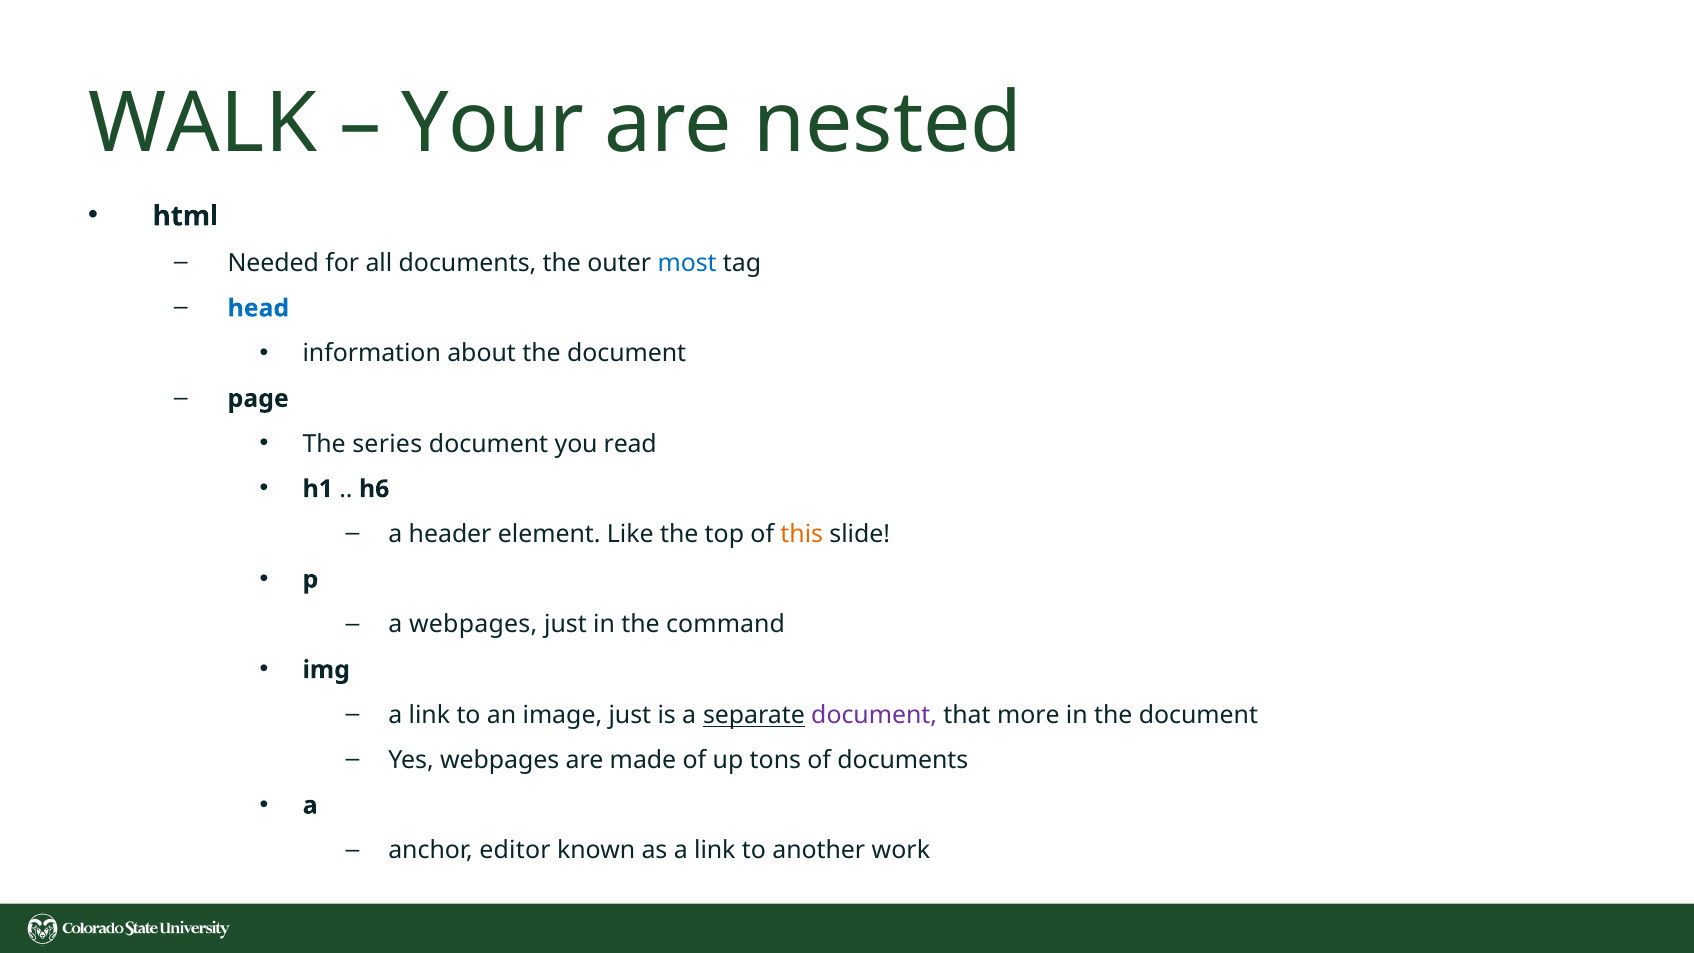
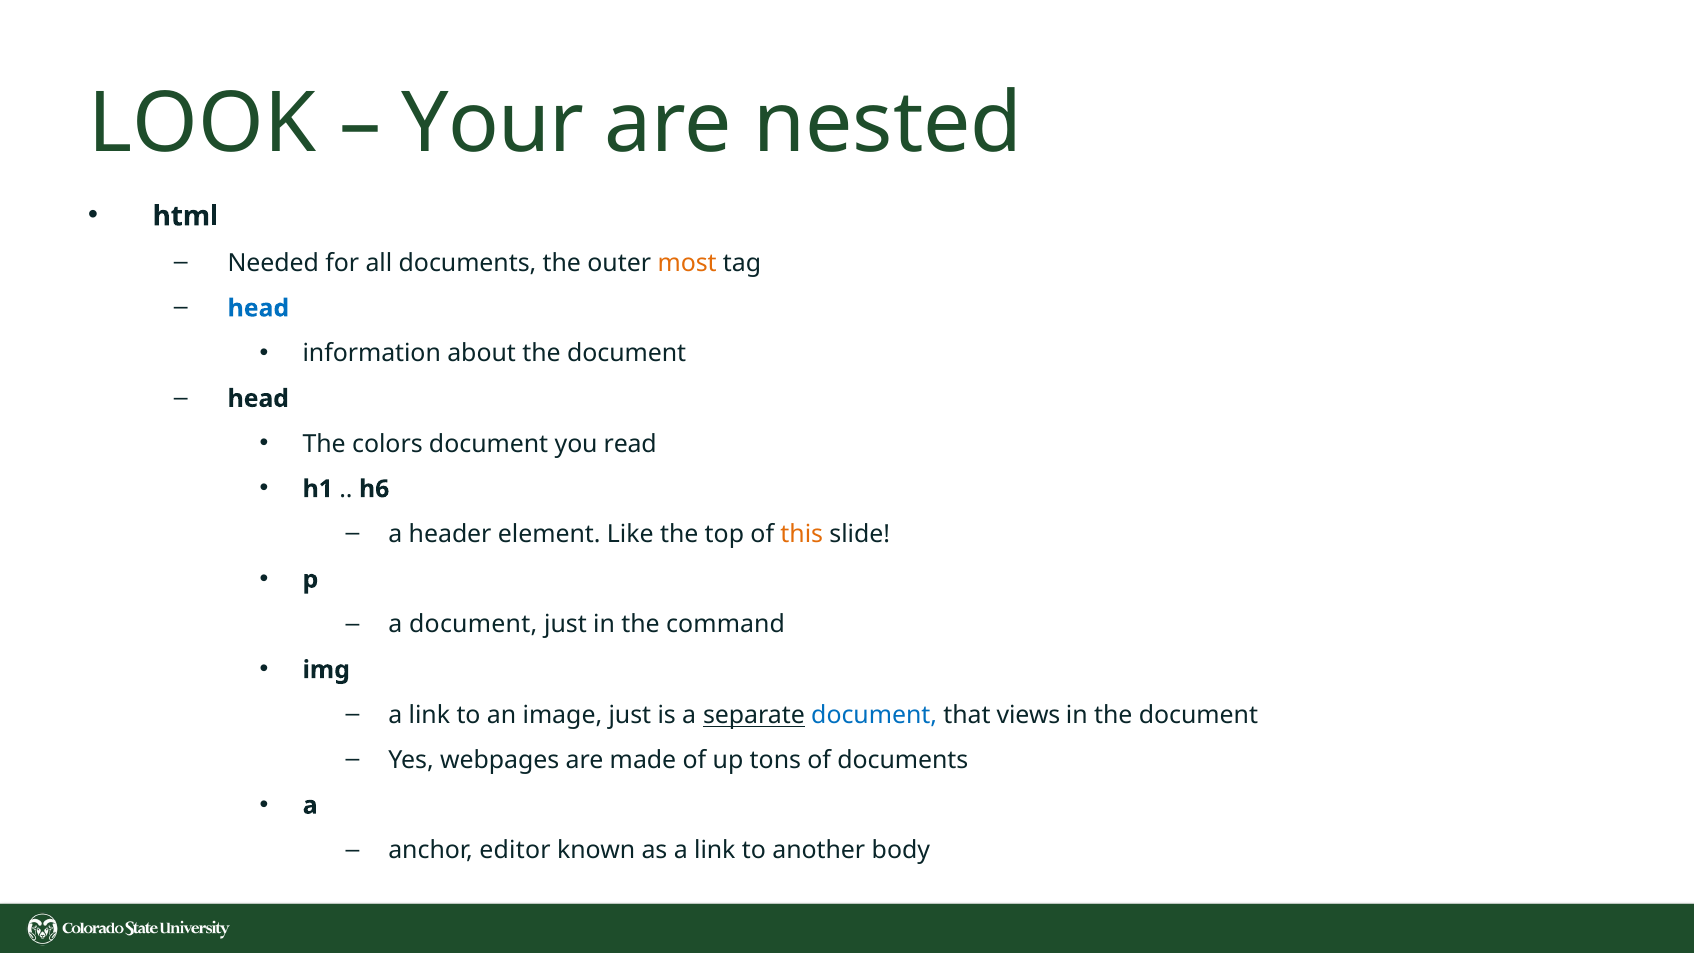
WALK: WALK -> LOOK
most colour: blue -> orange
page at (258, 399): page -> head
series: series -> colors
a webpages: webpages -> document
document at (874, 715) colour: purple -> blue
more: more -> views
work: work -> body
